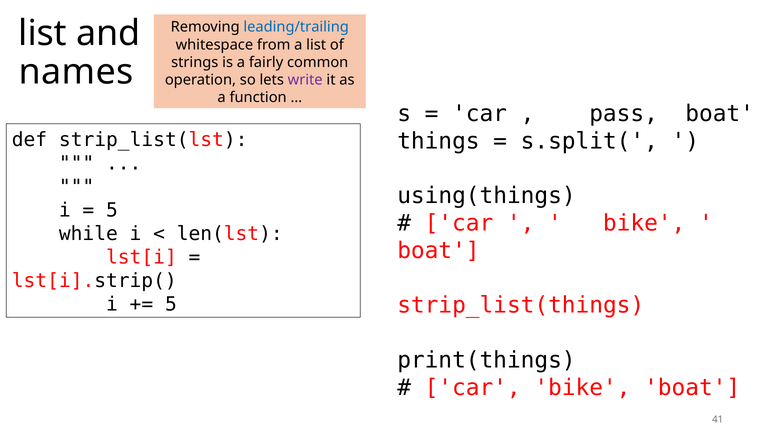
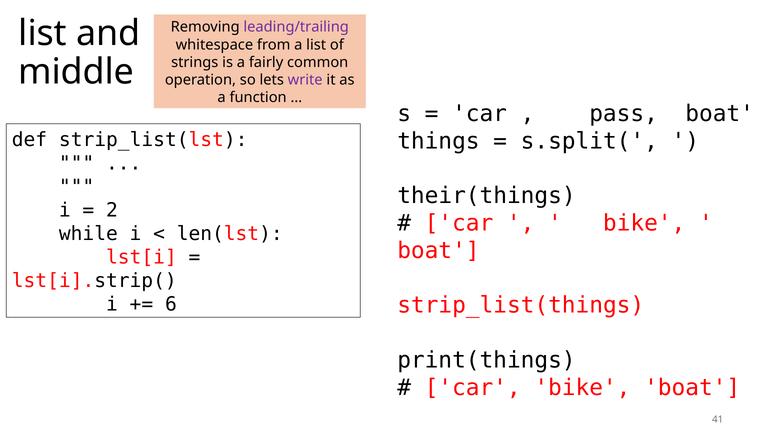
leading/trailing colour: blue -> purple
names: names -> middle
using(things: using(things -> their(things
5 at (112, 210): 5 -> 2
5 at (171, 304): 5 -> 6
